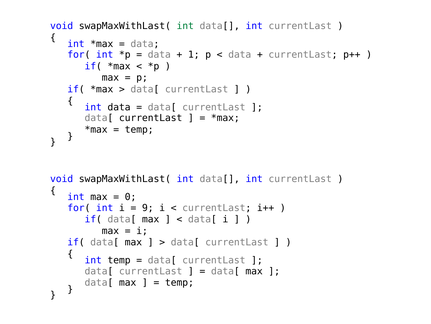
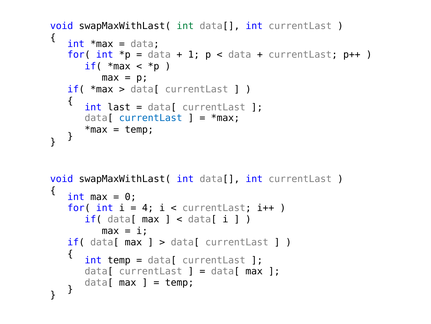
int data: data -> last
currentLast at (151, 118) colour: black -> blue
9: 9 -> 4
